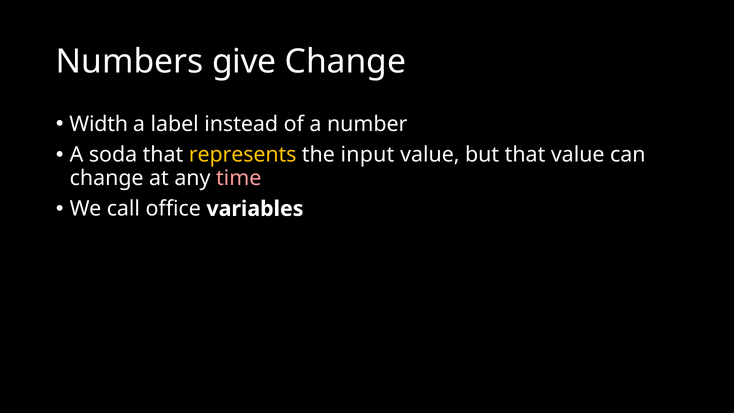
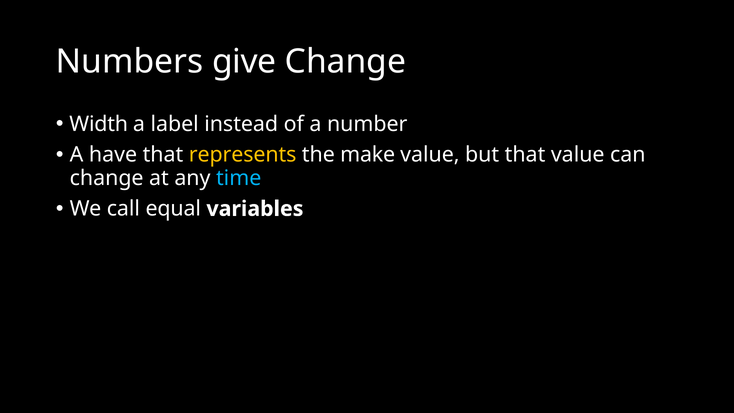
soda: soda -> have
input: input -> make
time colour: pink -> light blue
office: office -> equal
